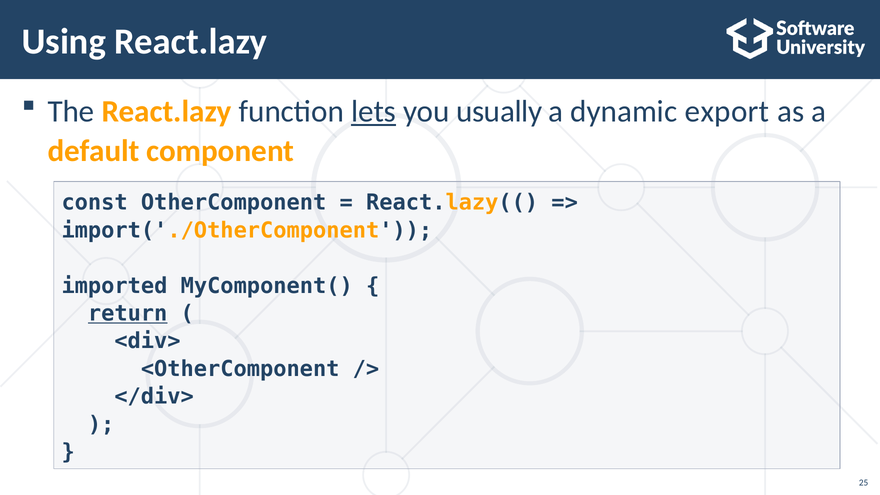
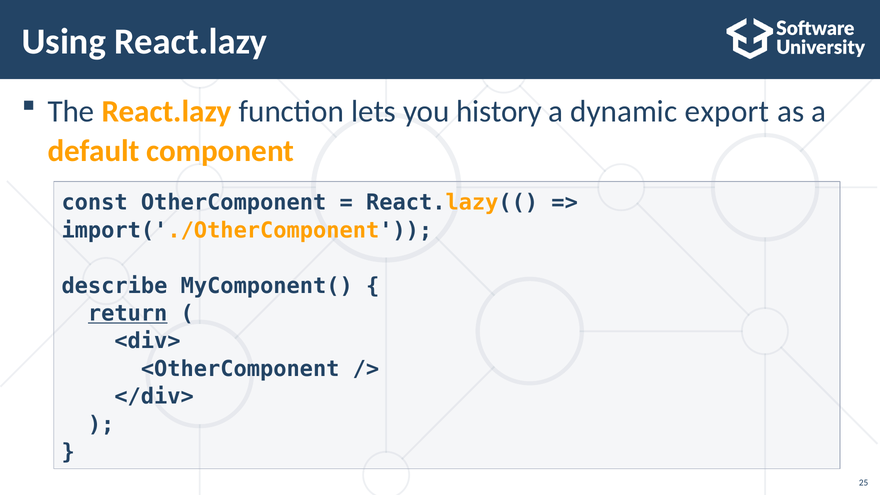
lets underline: present -> none
usually: usually -> history
imported: imported -> describe
